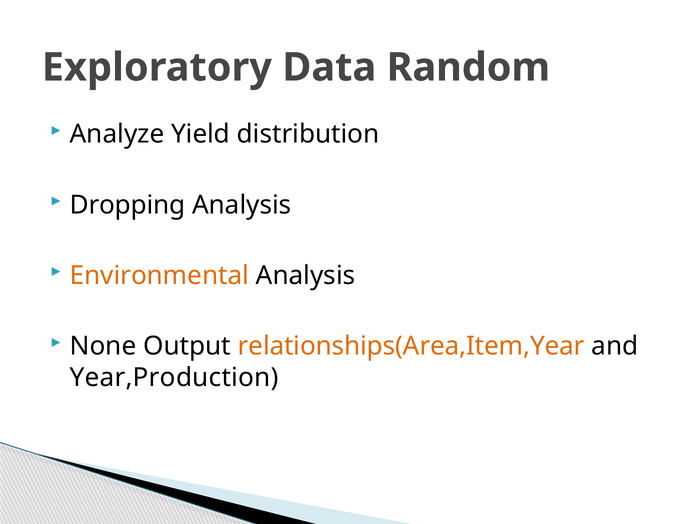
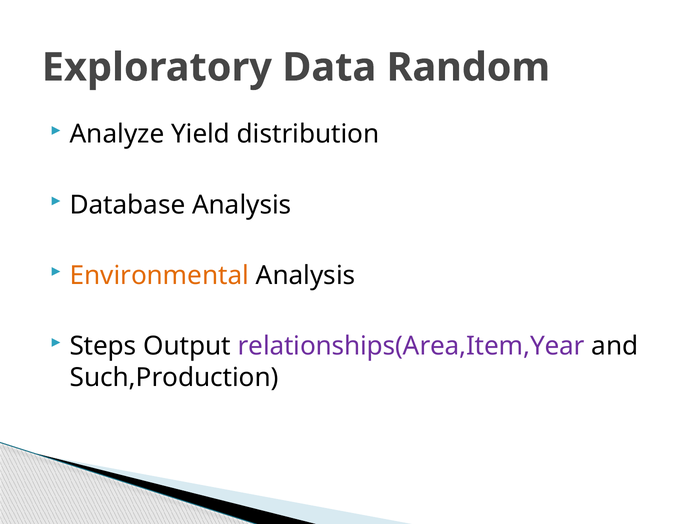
Dropping: Dropping -> Database
None: None -> Steps
relationships(Area,Item,Year colour: orange -> purple
Year,Production: Year,Production -> Such,Production
